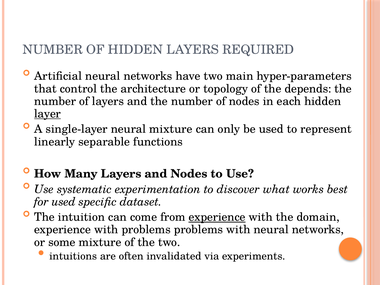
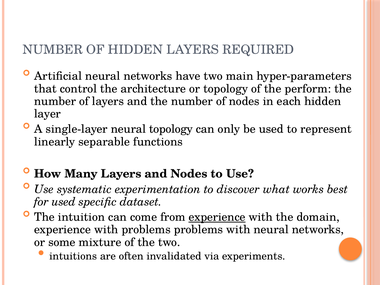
depends: depends -> perform
layer underline: present -> none
neural mixture: mixture -> topology
